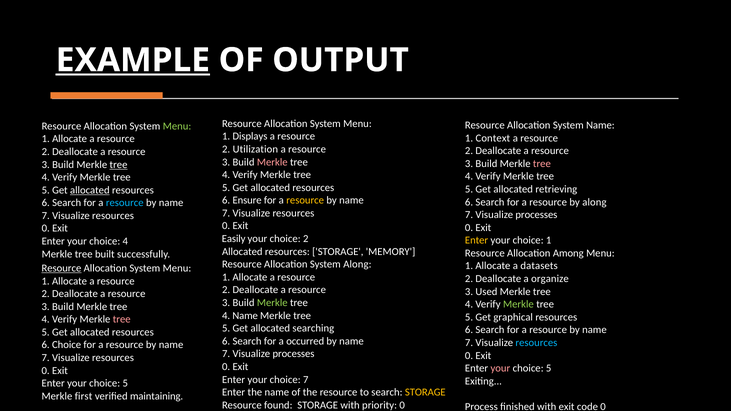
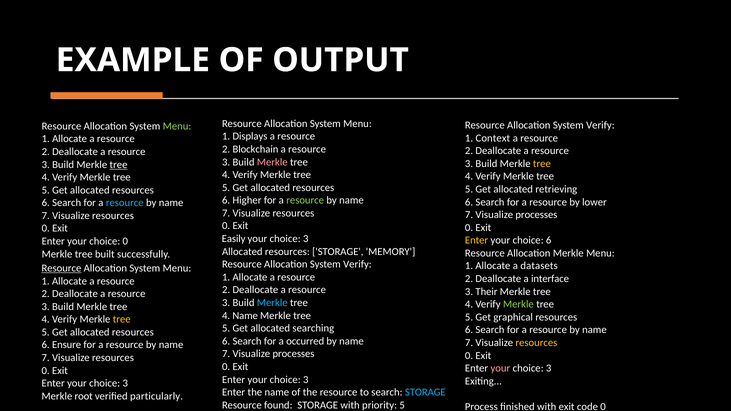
EXAMPLE underline: present -> none
Name at (600, 125): Name -> Verify
Utilization: Utilization -> Blockchain
tree at (542, 164) colour: pink -> yellow
allocated at (90, 190) underline: present -> none
Ensure: Ensure -> Higher
resource at (305, 200) colour: yellow -> light green
by along: along -> lower
2 at (306, 239): 2 -> 3
choice 1: 1 -> 6
choice 4: 4 -> 0
Allocation Among: Among -> Merkle
Along at (357, 264): Along -> Verify
organize: organize -> interface
Used: Used -> Their
Merkle at (272, 303) colour: light green -> light blue
tree at (122, 320) colour: pink -> yellow
resources at (536, 343) colour: light blue -> yellow
6 Choice: Choice -> Ensure
5 at (549, 368): 5 -> 3
7 at (306, 380): 7 -> 3
5 at (125, 384): 5 -> 3
STORAGE at (425, 392) colour: yellow -> light blue
first: first -> root
maintaining: maintaining -> particularly
priority 0: 0 -> 5
